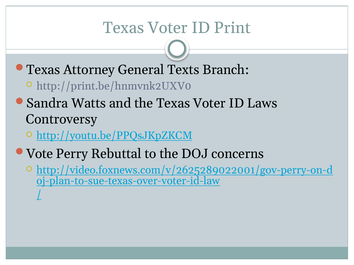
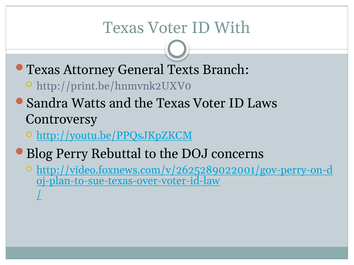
Print: Print -> With
Vote: Vote -> Blog
